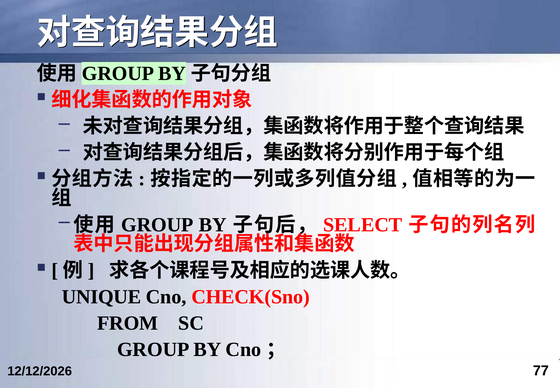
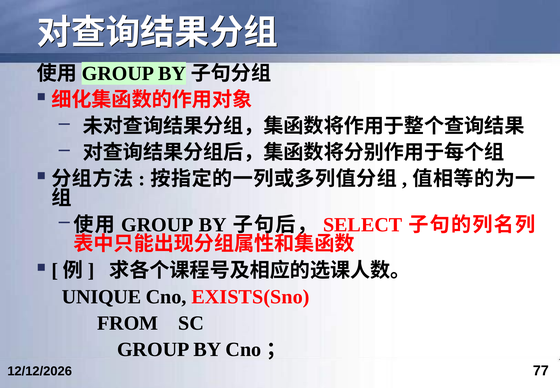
CHECK(Sno: CHECK(Sno -> EXISTS(Sno
